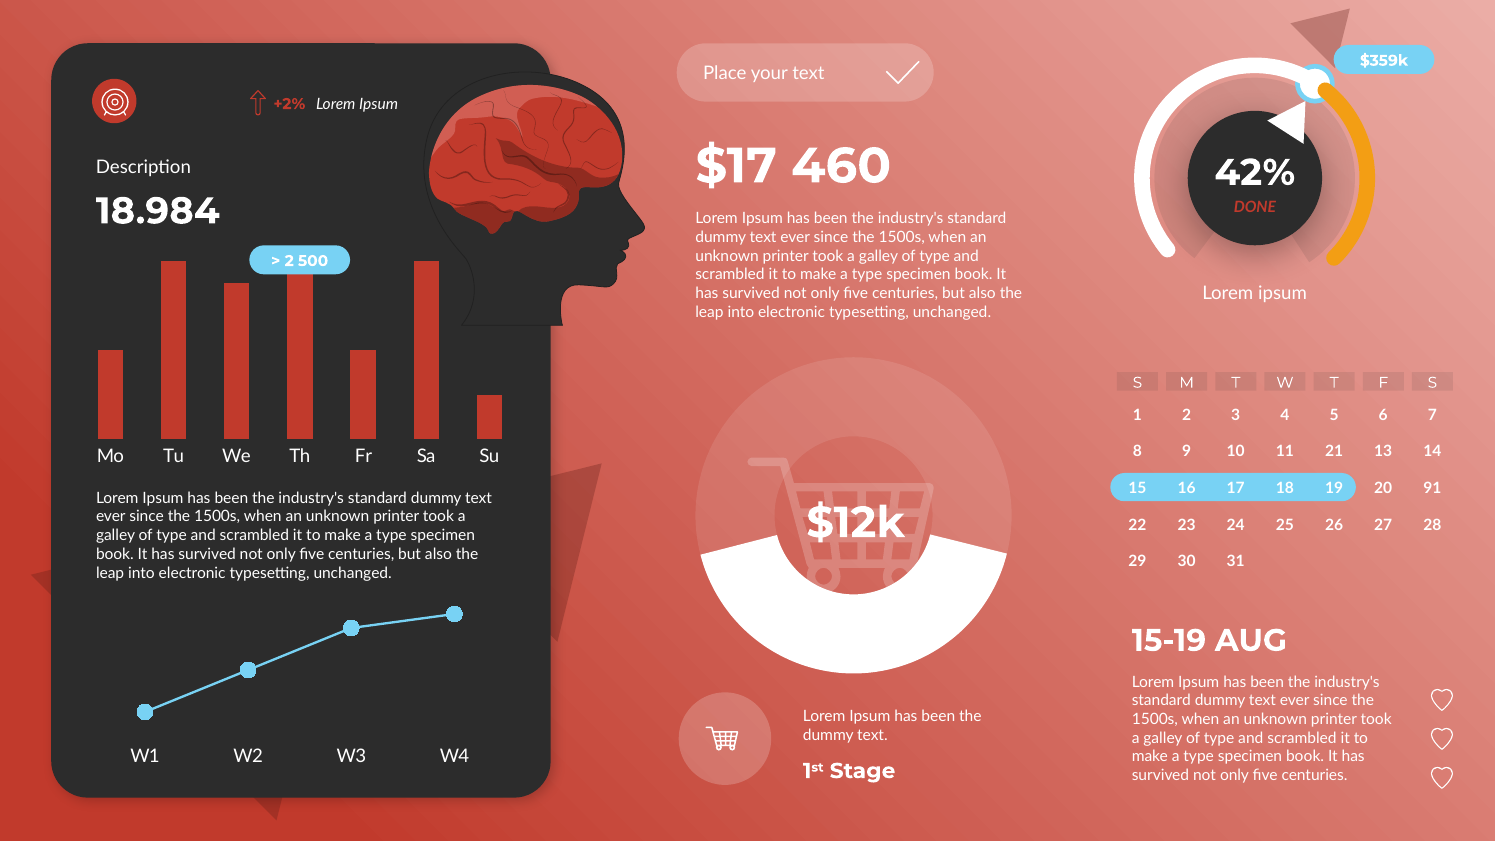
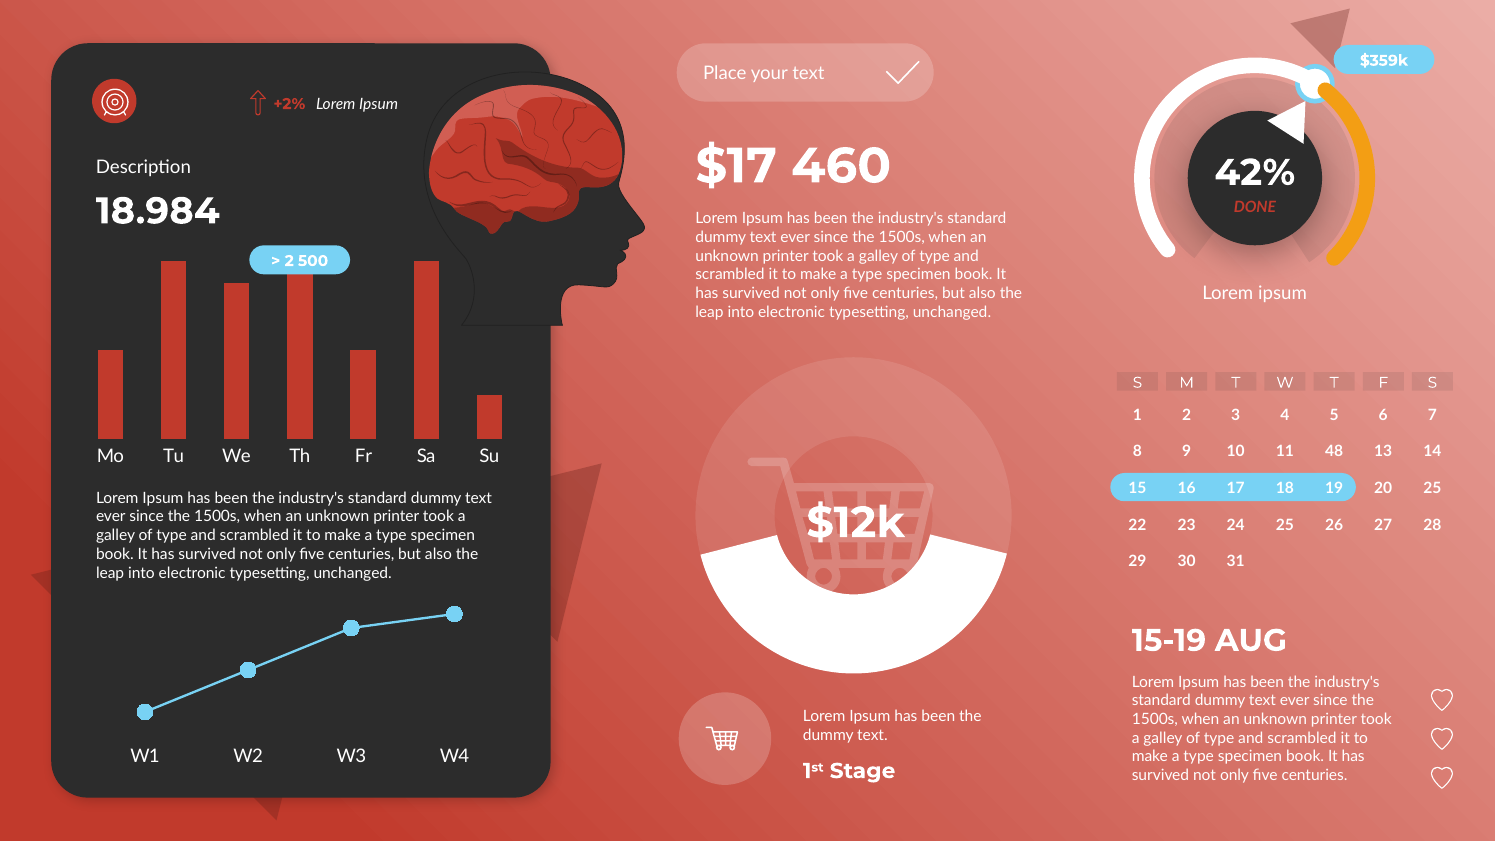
21: 21 -> 48
20 91: 91 -> 25
